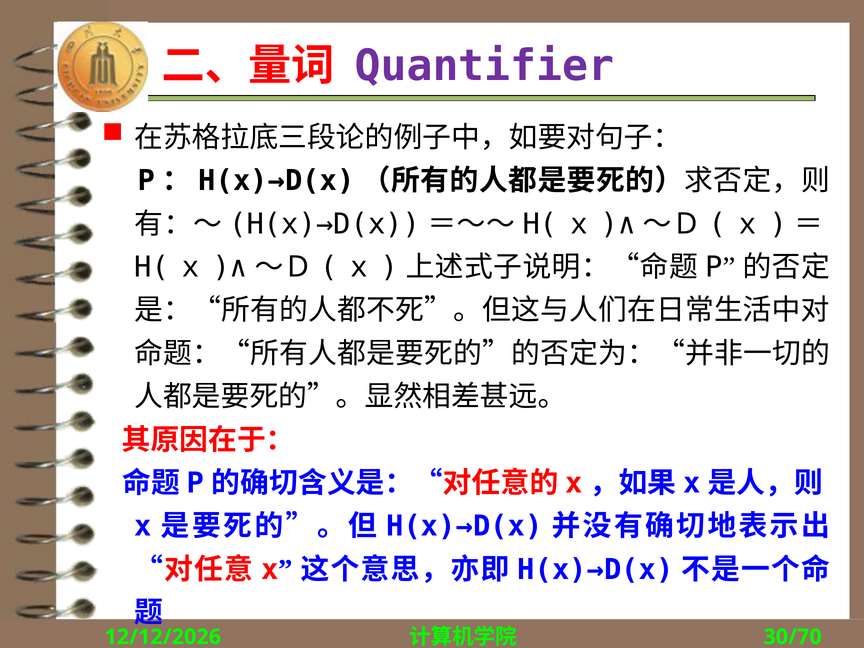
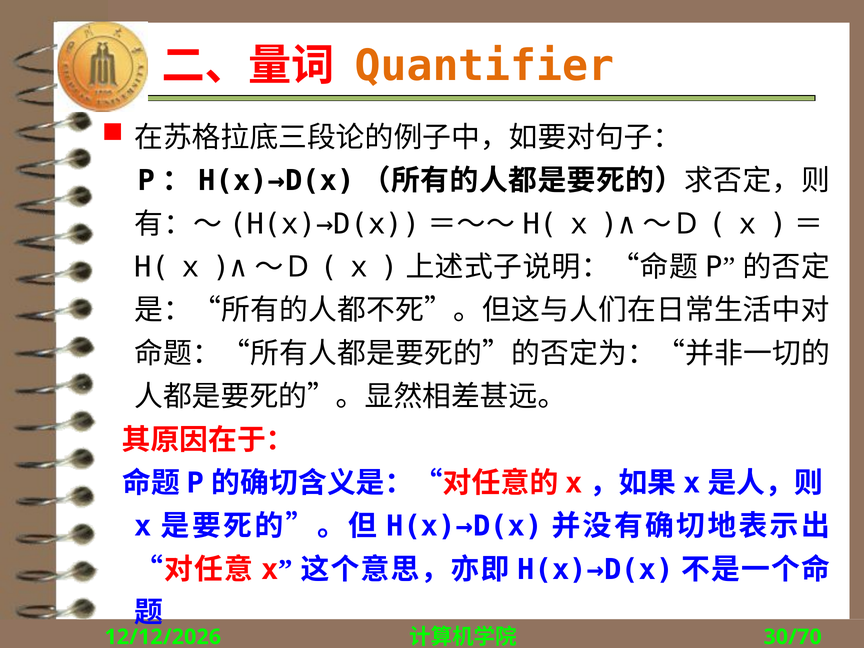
Quantifier colour: purple -> orange
